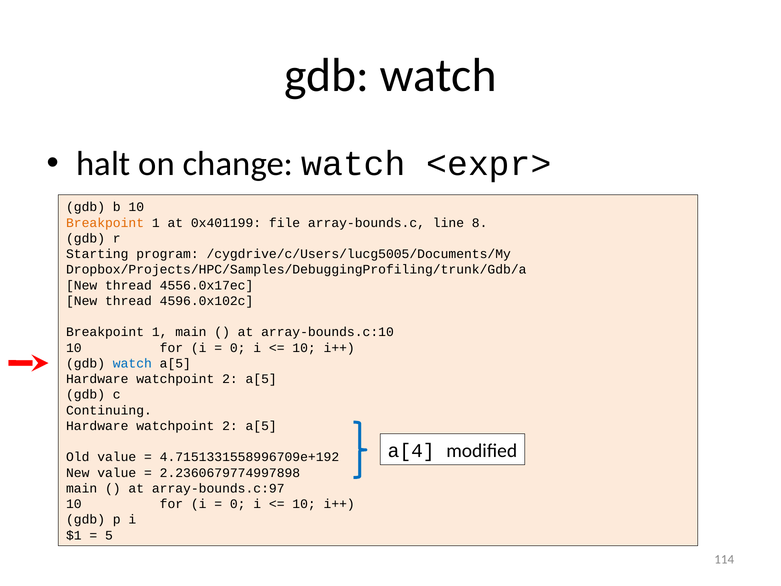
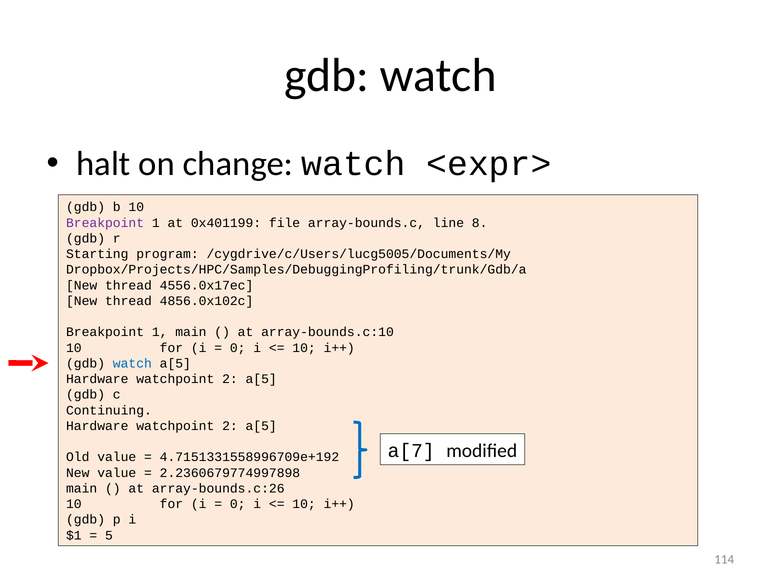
Breakpoint at (105, 223) colour: orange -> purple
4596.0x102c: 4596.0x102c -> 4856.0x102c
a[4: a[4 -> a[7
array-bounds.c:97: array-bounds.c:97 -> array-bounds.c:26
